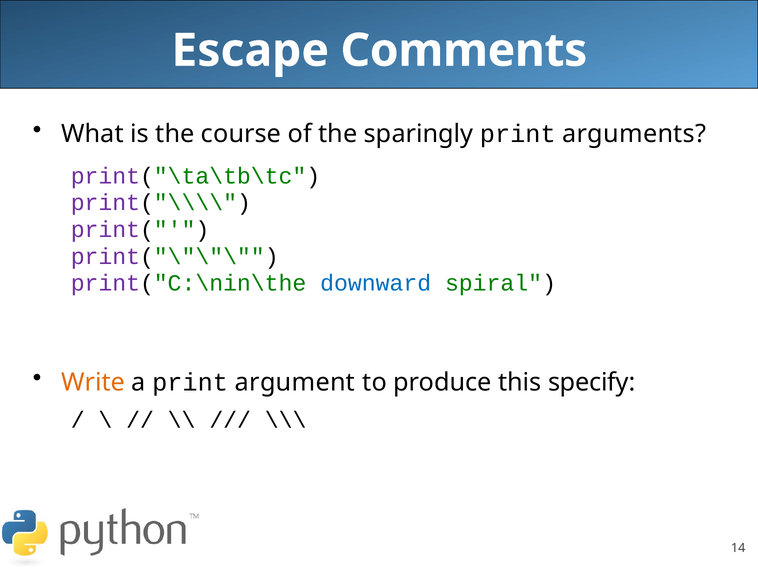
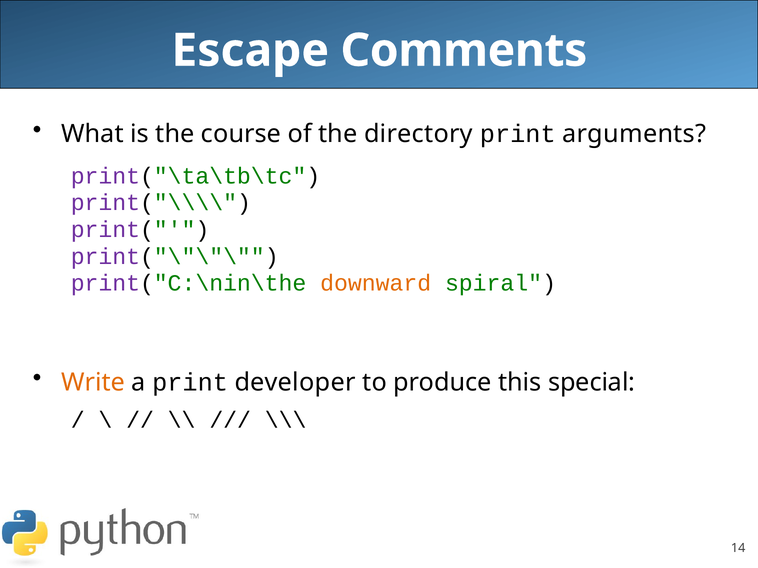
sparingly: sparingly -> directory
downward colour: blue -> orange
argument: argument -> developer
specify: specify -> special
